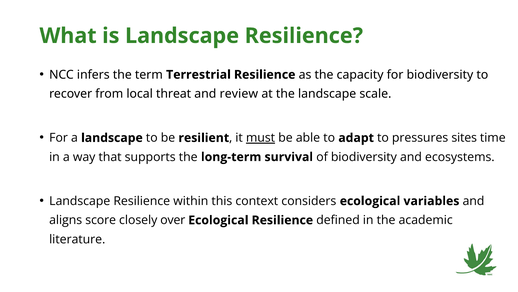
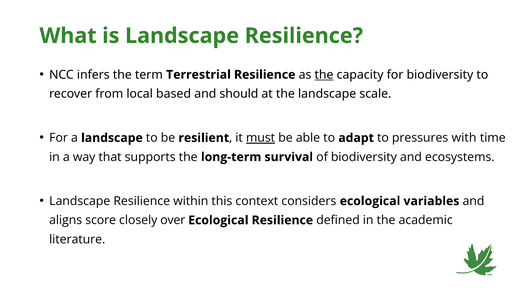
the at (324, 75) underline: none -> present
threat: threat -> based
review: review -> should
sites: sites -> with
